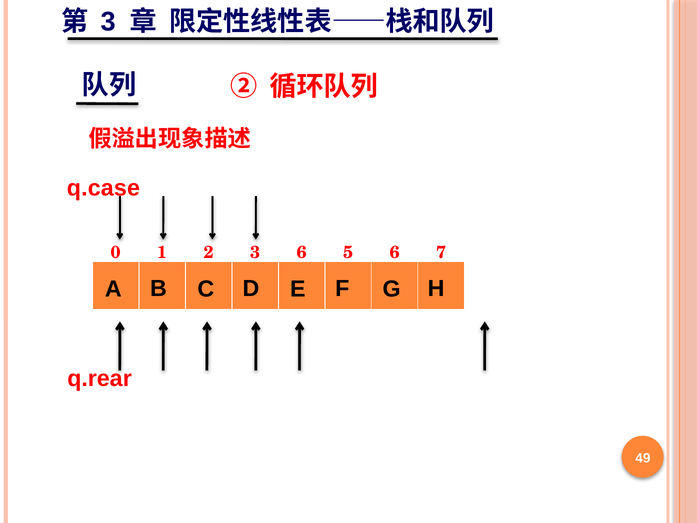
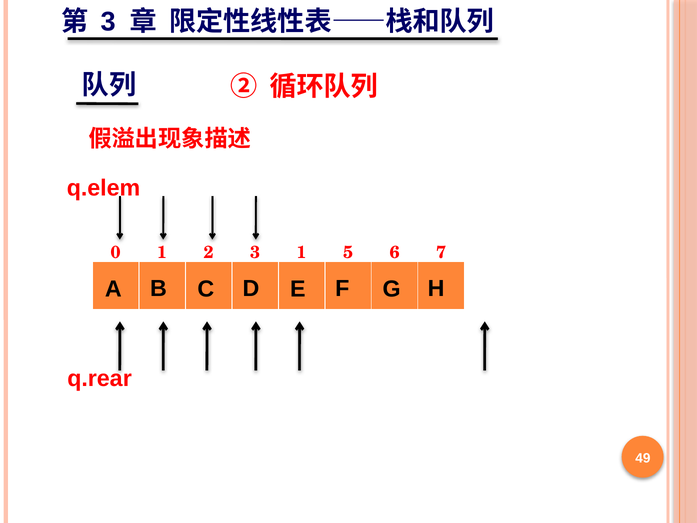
q.case: q.case -> q.elem
3 6: 6 -> 1
